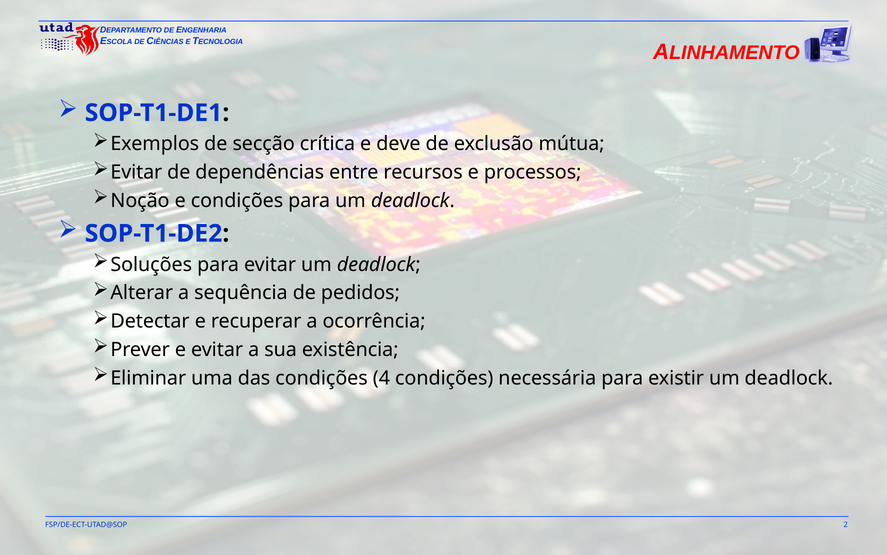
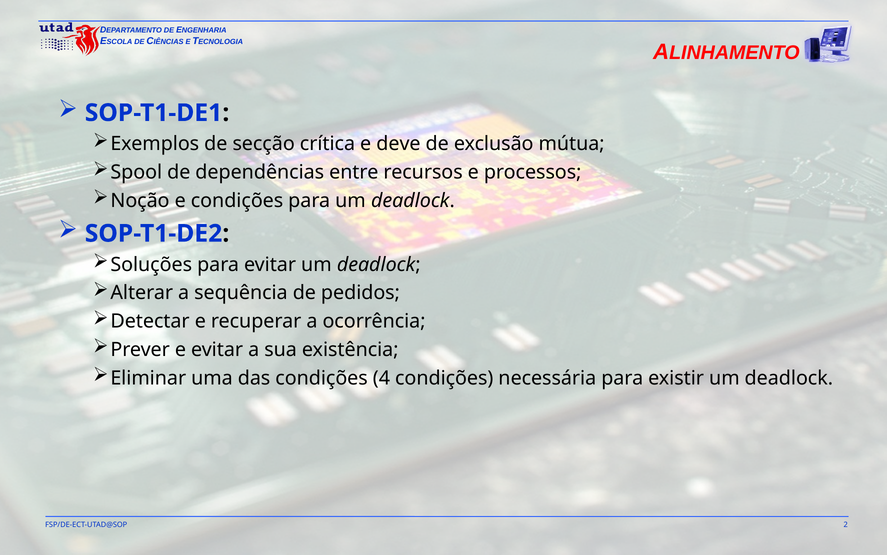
Evitar at (136, 172): Evitar -> Spool
